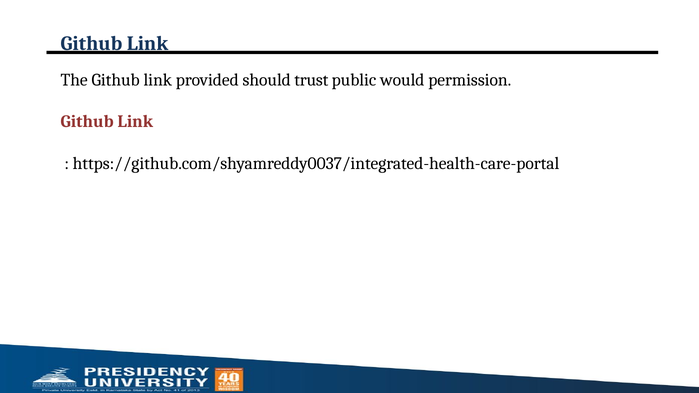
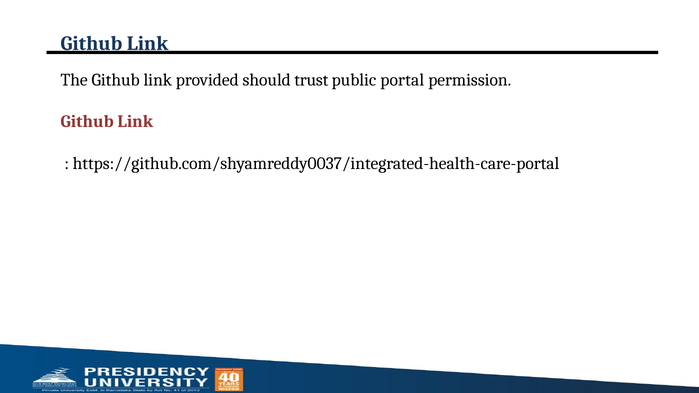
would: would -> portal
